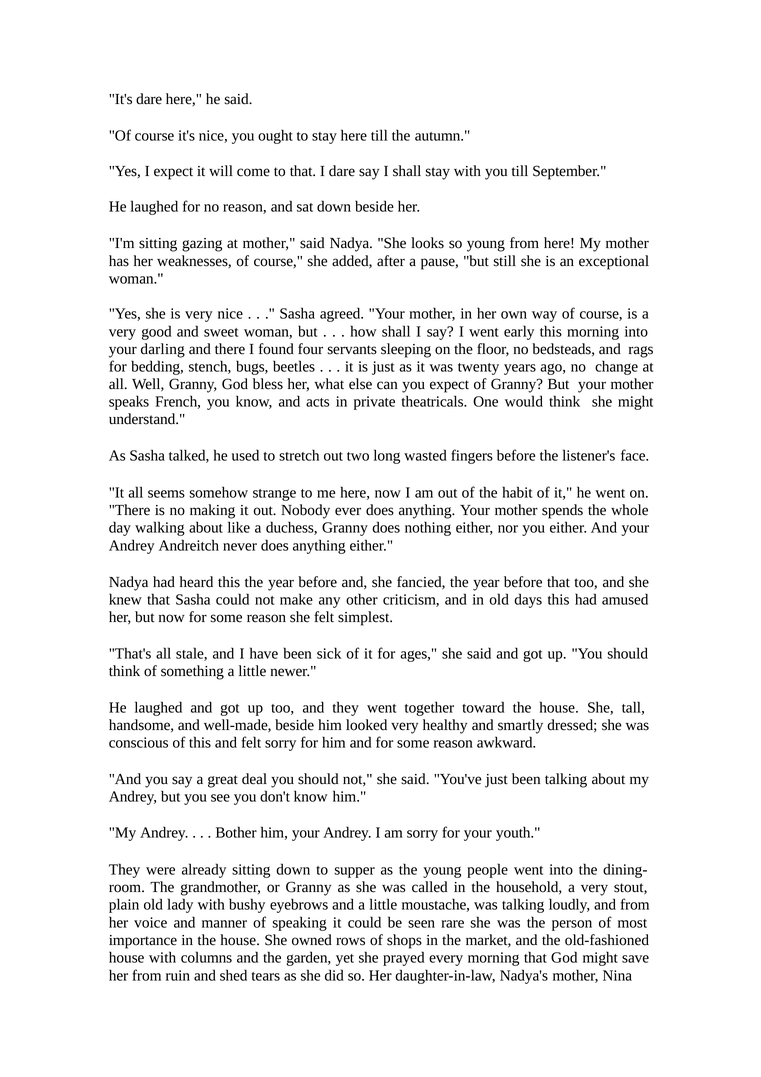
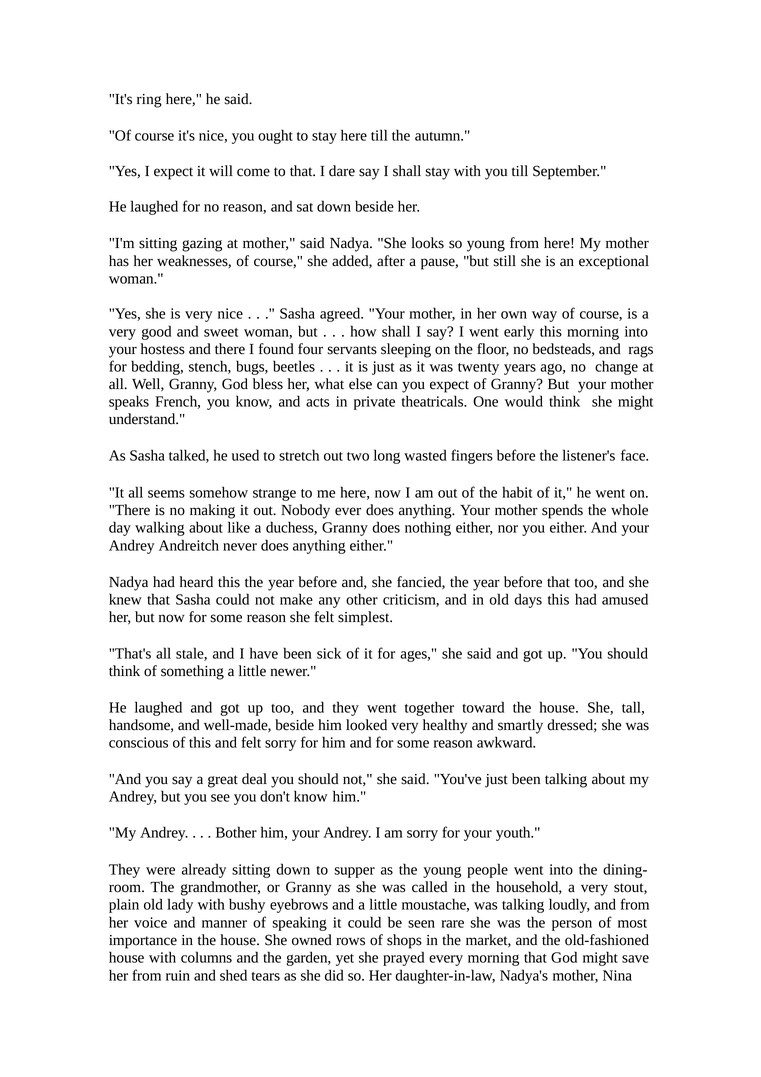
It's dare: dare -> ring
darling: darling -> hostess
